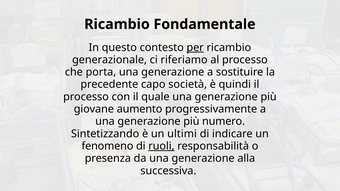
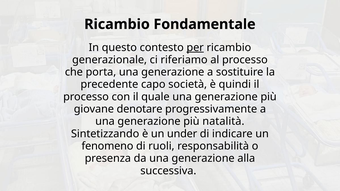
aumento: aumento -> denotare
numero: numero -> natalità
ultimi: ultimi -> under
ruoli underline: present -> none
